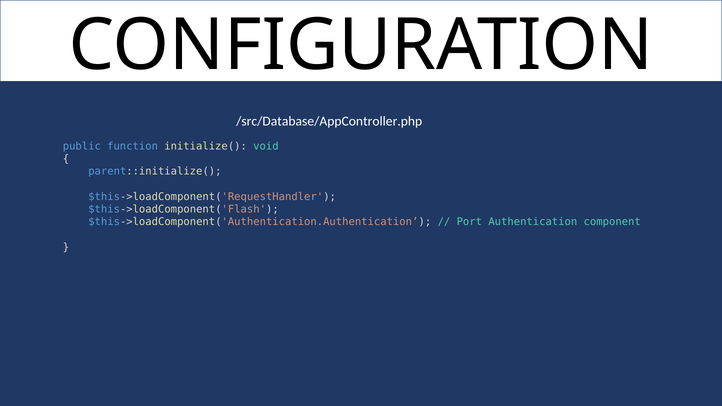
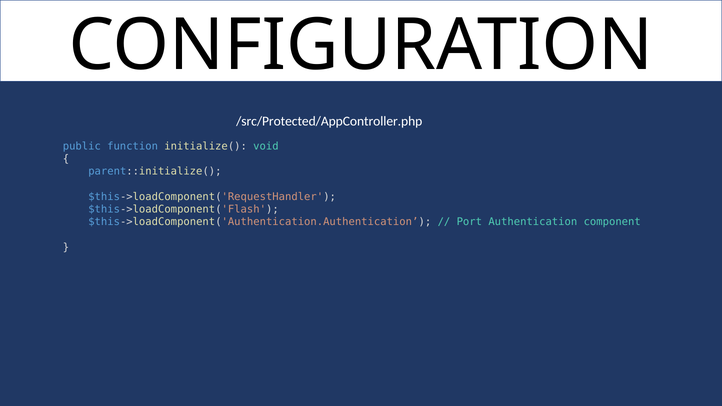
/src/Database/AppController.php: /src/Database/AppController.php -> /src/Protected/AppController.php
